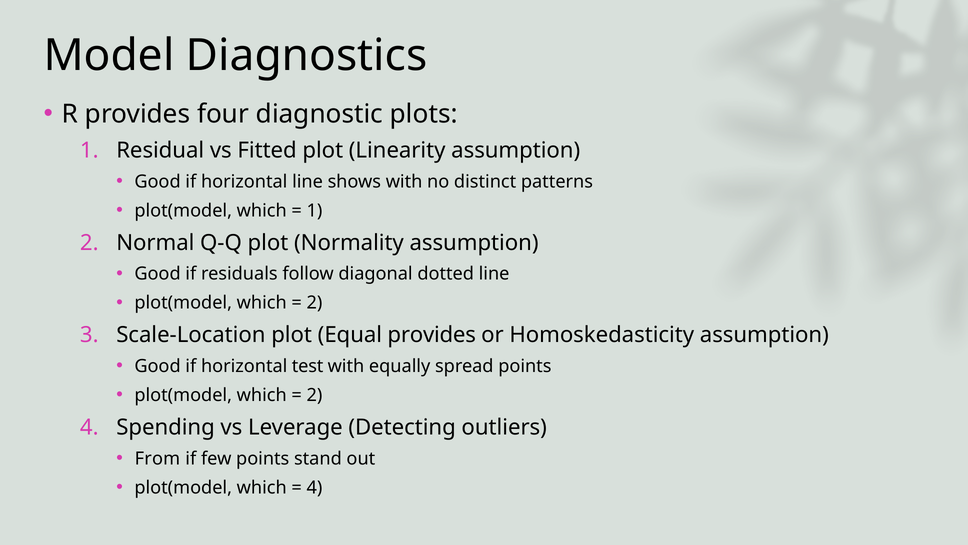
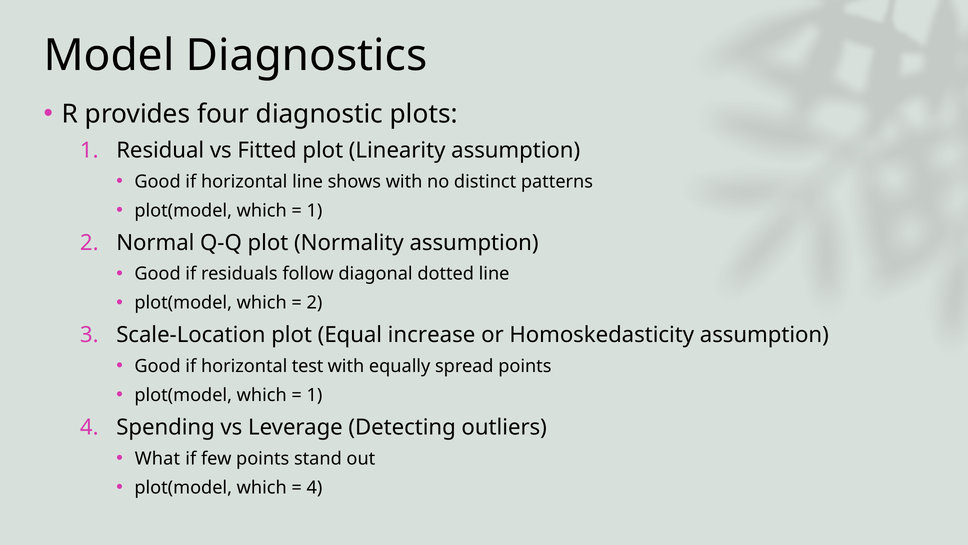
Equal provides: provides -> increase
2 at (314, 395): 2 -> 1
From: From -> What
